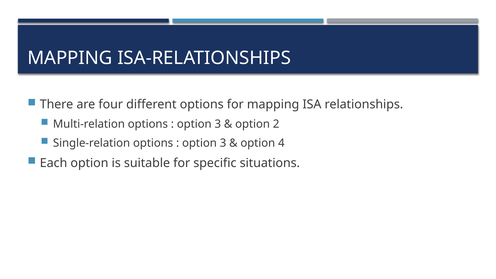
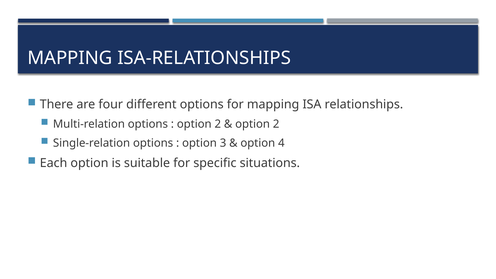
3 at (218, 124): 3 -> 2
